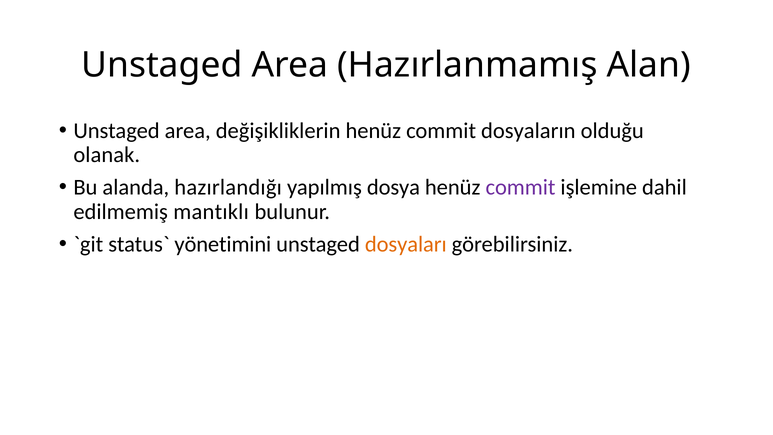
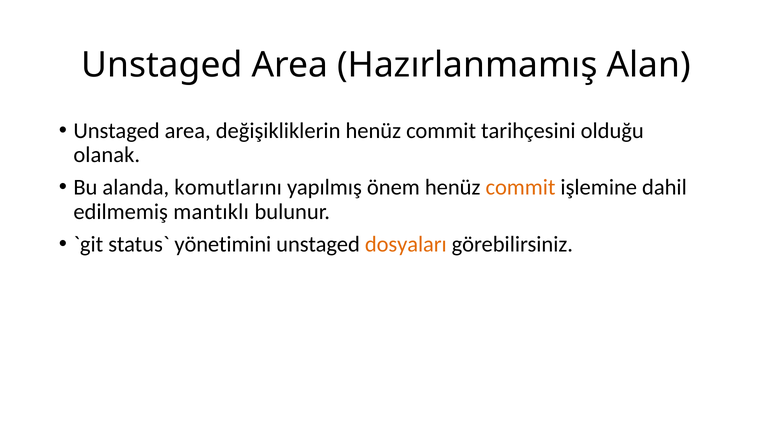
dosyaların: dosyaların -> tarihçesini
hazırlandığı: hazırlandığı -> komutlarını
dosya: dosya -> önem
commit at (521, 187) colour: purple -> orange
